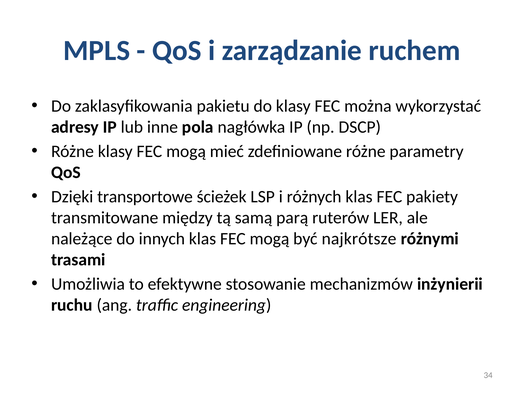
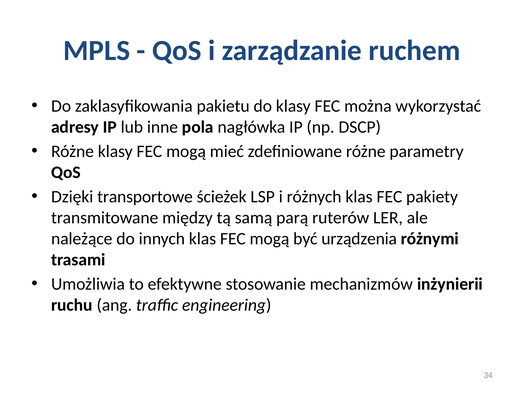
najkrótsze: najkrótsze -> urządzenia
